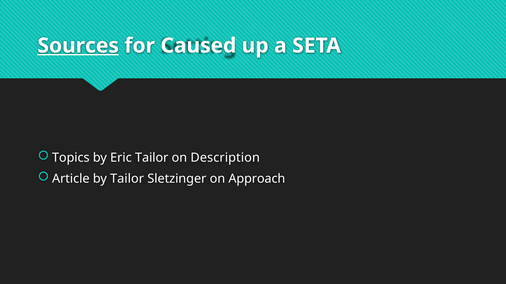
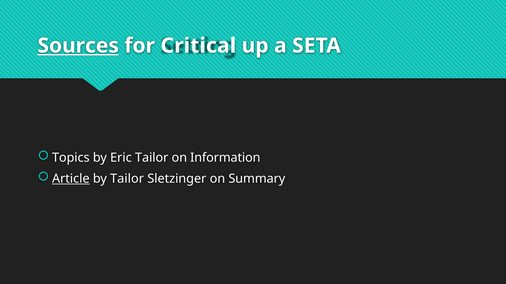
Caused: Caused -> Critical
Description: Description -> Information
Article underline: none -> present
Approach: Approach -> Summary
